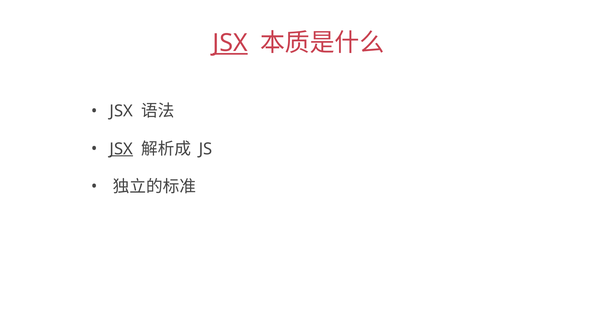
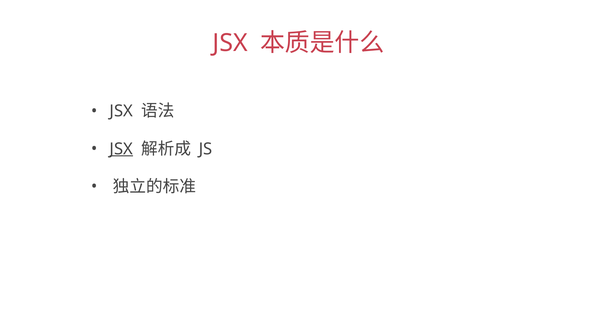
JSX at (230, 43) underline: present -> none
